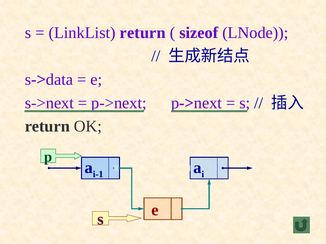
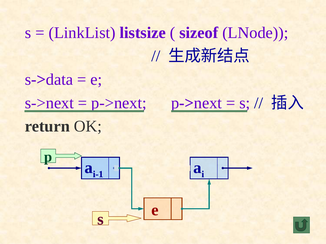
LinkList return: return -> listsize
